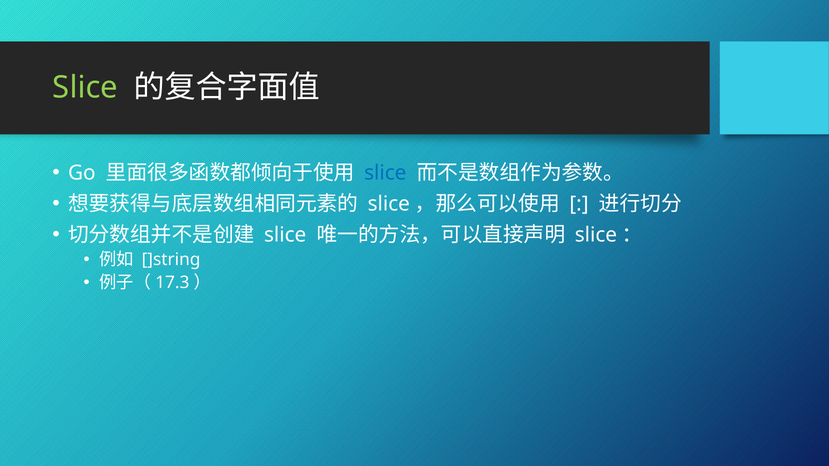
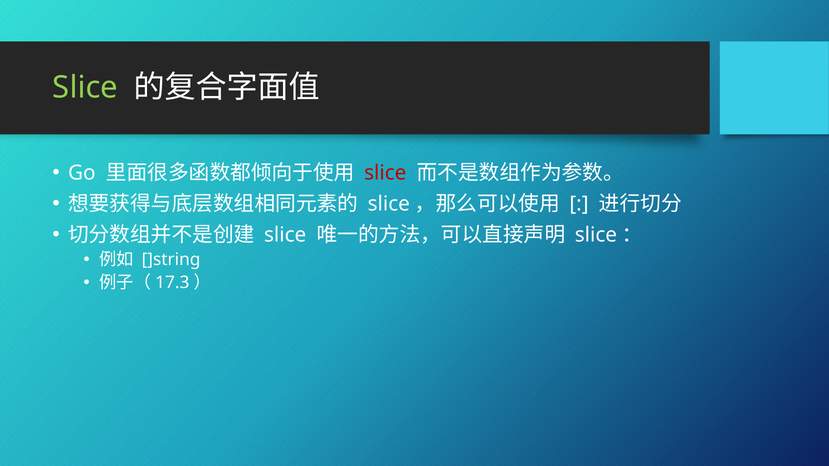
slice at (385, 173) colour: blue -> red
